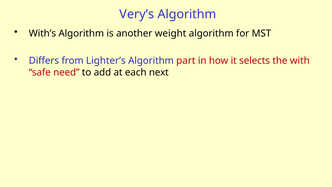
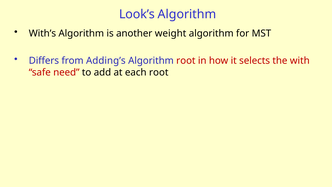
Very’s: Very’s -> Look’s
Lighter’s: Lighter’s -> Adding’s
Algorithm part: part -> root
each next: next -> root
